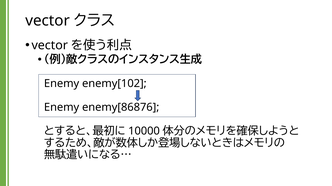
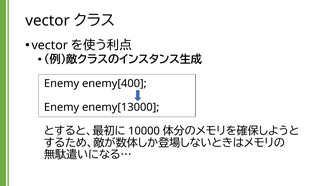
enemy[102: enemy[102 -> enemy[400
enemy[86876: enemy[86876 -> enemy[13000
